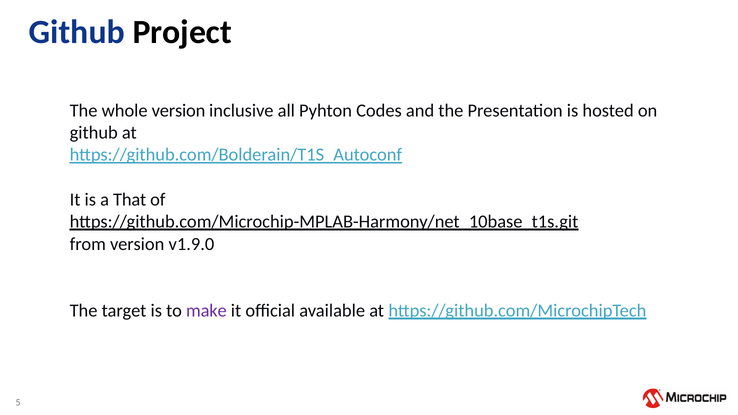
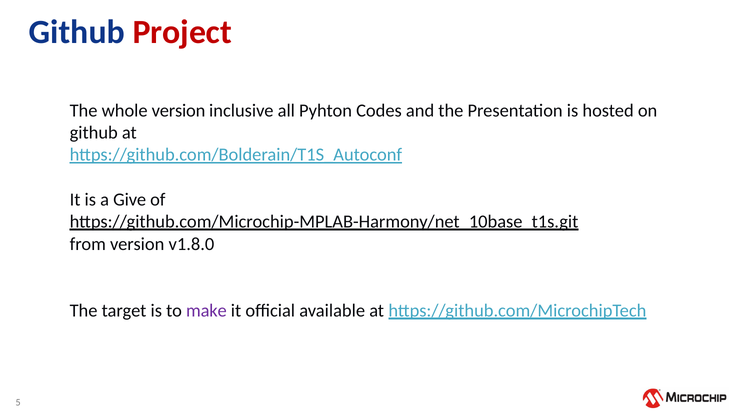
Project colour: black -> red
That: That -> Give
v1.9.0: v1.9.0 -> v1.8.0
